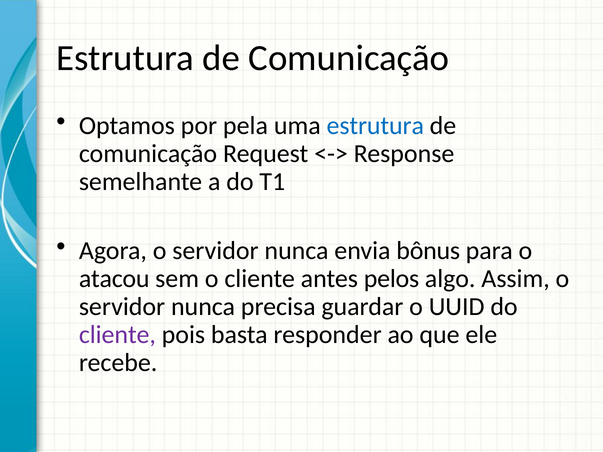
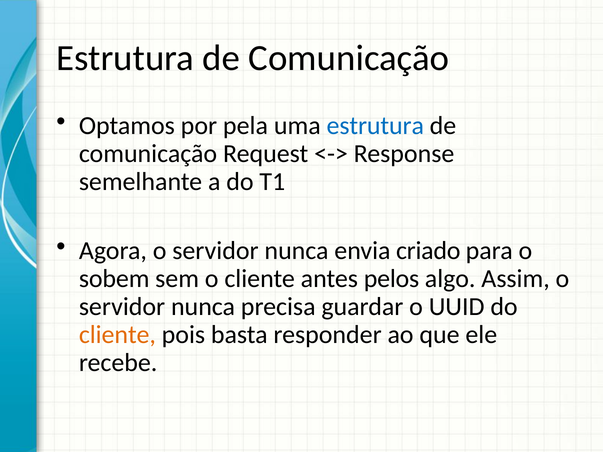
bônus: bônus -> criado
atacou: atacou -> sobem
cliente at (117, 335) colour: purple -> orange
